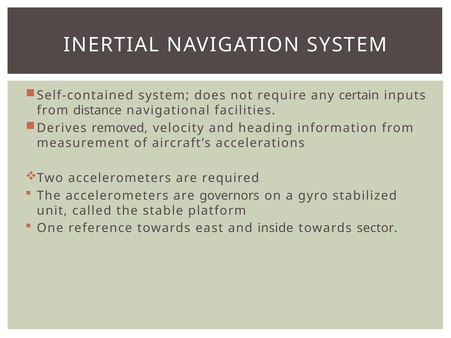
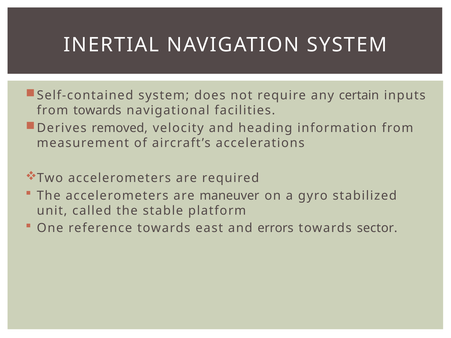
from distance: distance -> towards
governors: governors -> maneuver
inside: inside -> errors
